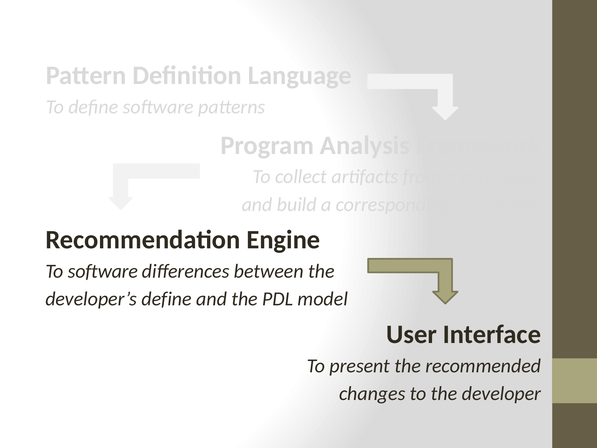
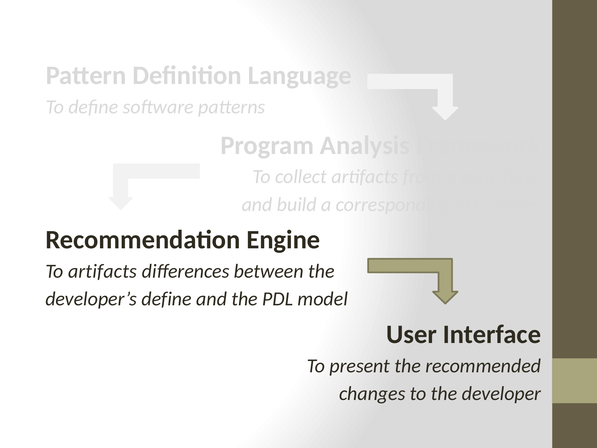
To software: software -> artifacts
